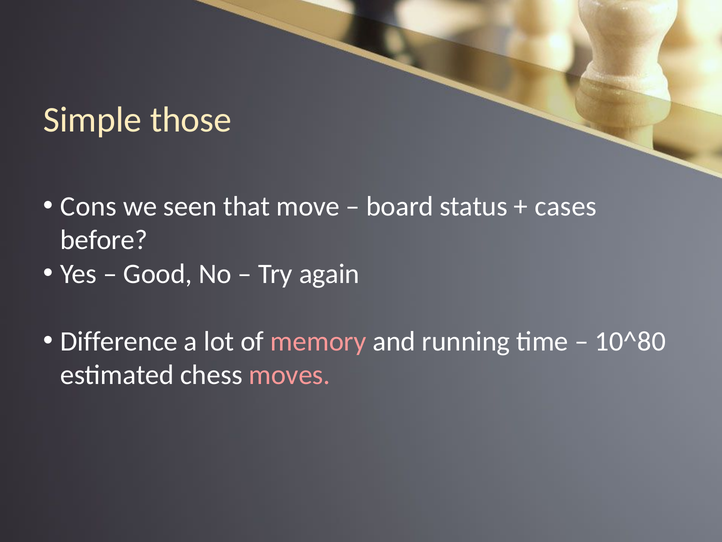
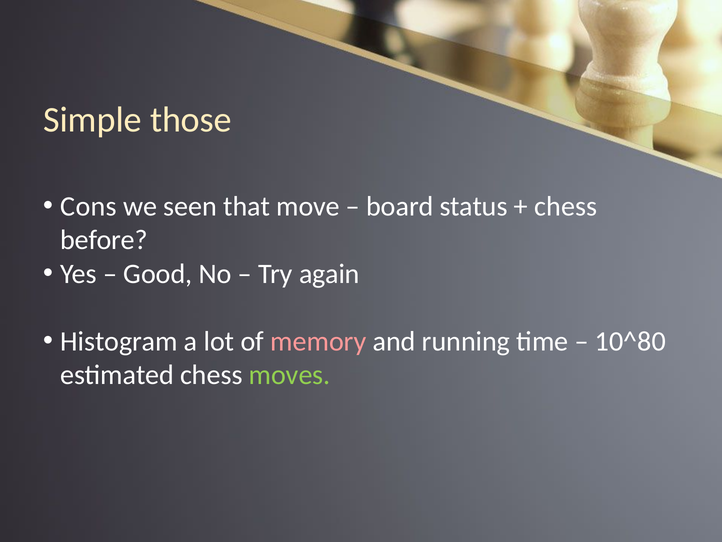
cases at (566, 206): cases -> chess
Difference: Difference -> Histogram
moves colour: pink -> light green
